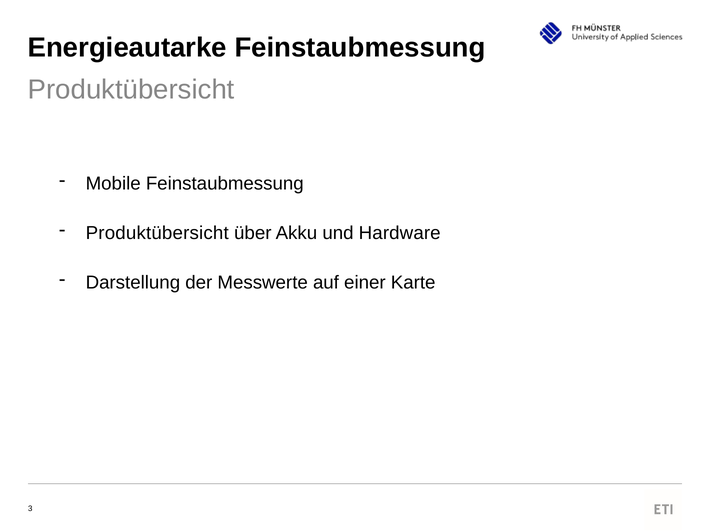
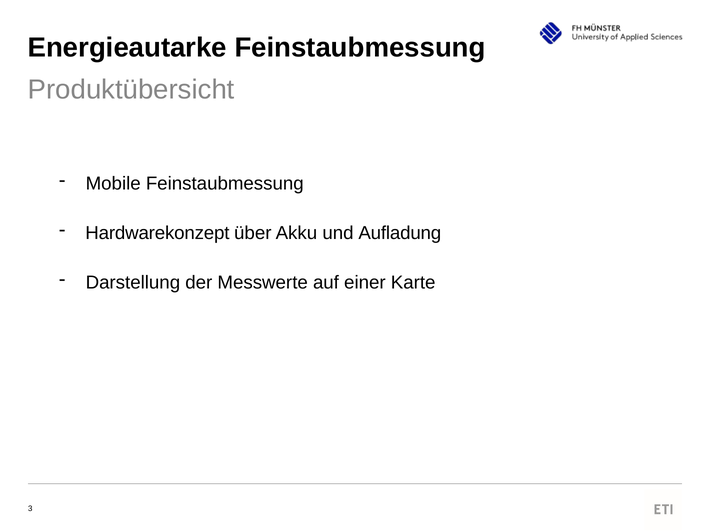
Produktübersicht at (157, 233): Produktübersicht -> Hardwarekonzept
Hardware: Hardware -> Aufladung
